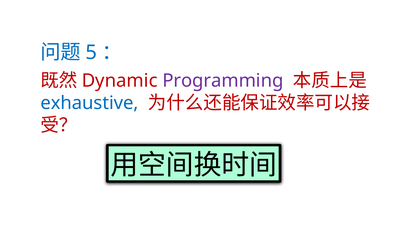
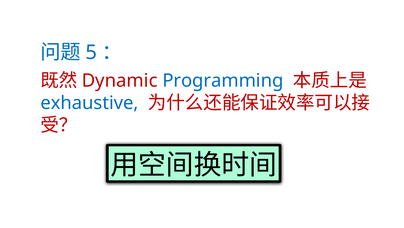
Programming colour: purple -> blue
